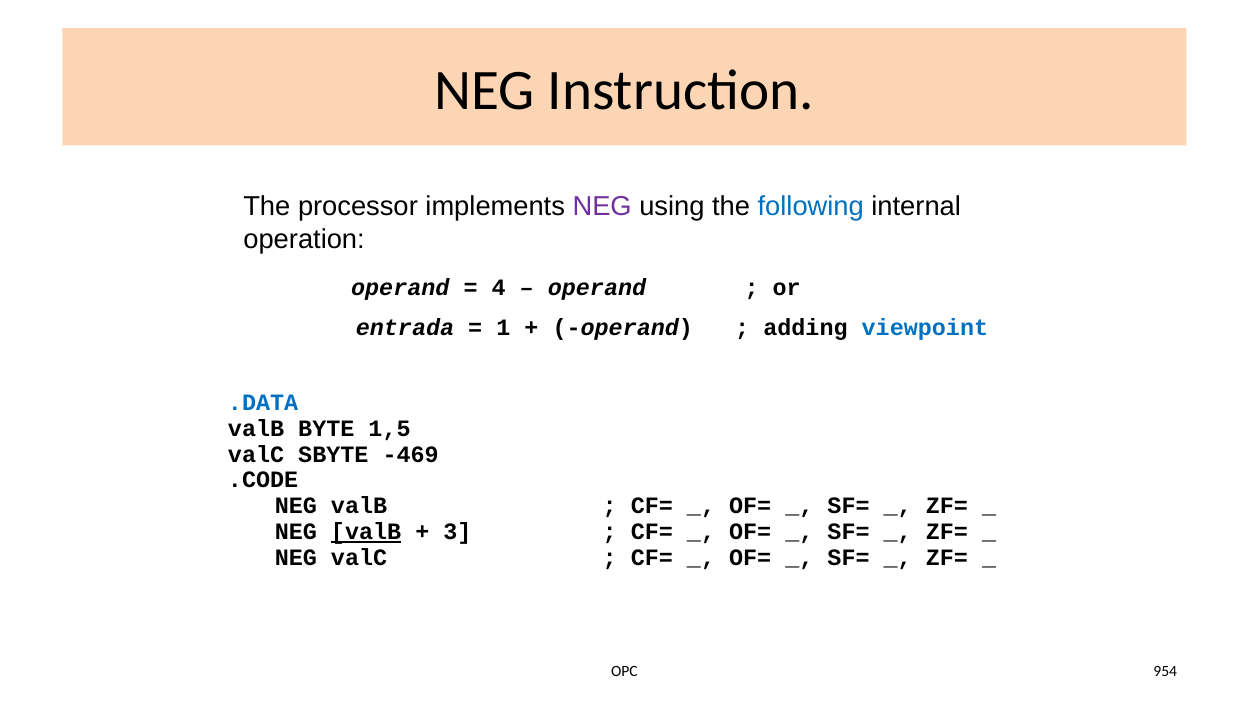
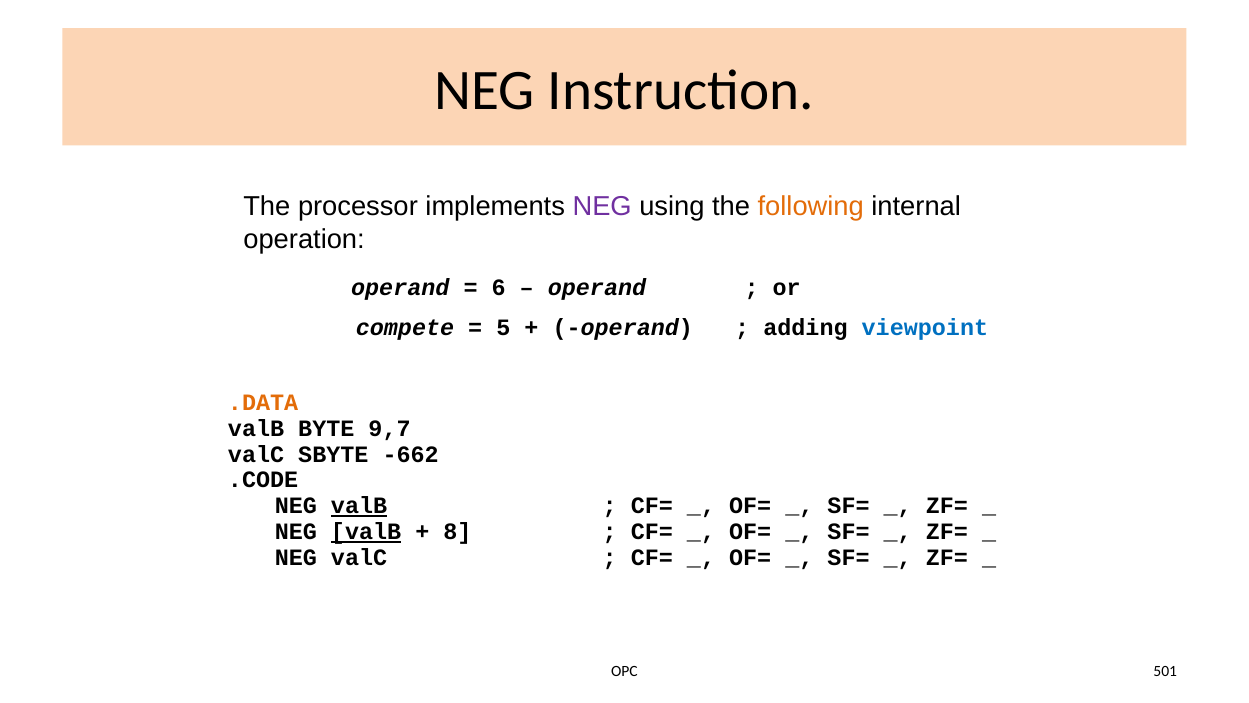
following colour: blue -> orange
4: 4 -> 6
entrada: entrada -> compete
1: 1 -> 5
.DATA colour: blue -> orange
1,5: 1,5 -> 9,7
-469: -469 -> -662
valB at (359, 506) underline: none -> present
3: 3 -> 8
954: 954 -> 501
